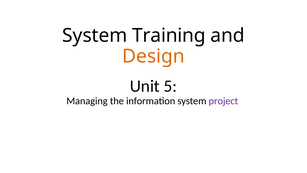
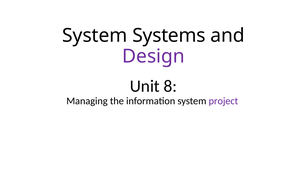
Training: Training -> Systems
Design colour: orange -> purple
5: 5 -> 8
